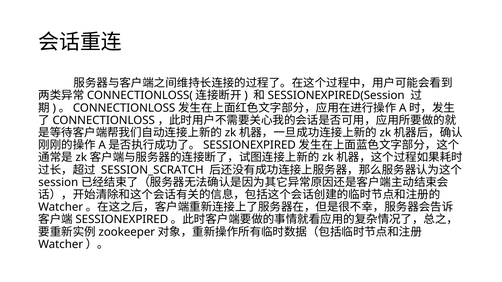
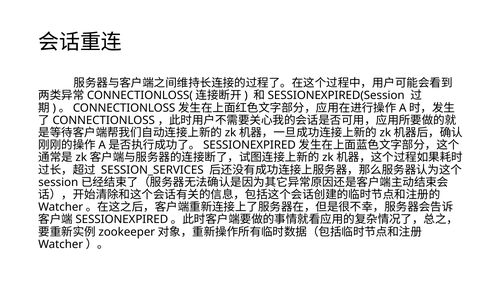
SESSION_SCRATCH: SESSION_SCRATCH -> SESSION_SERVICES
